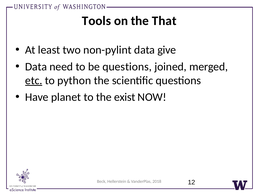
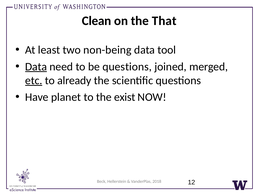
Tools: Tools -> Clean
non-pylint: non-pylint -> non-being
give: give -> tool
Data at (36, 67) underline: none -> present
python: python -> already
